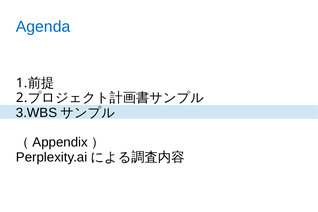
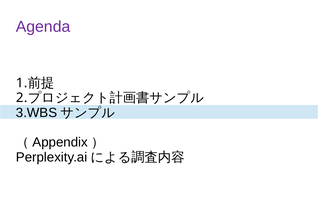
Agenda colour: blue -> purple
